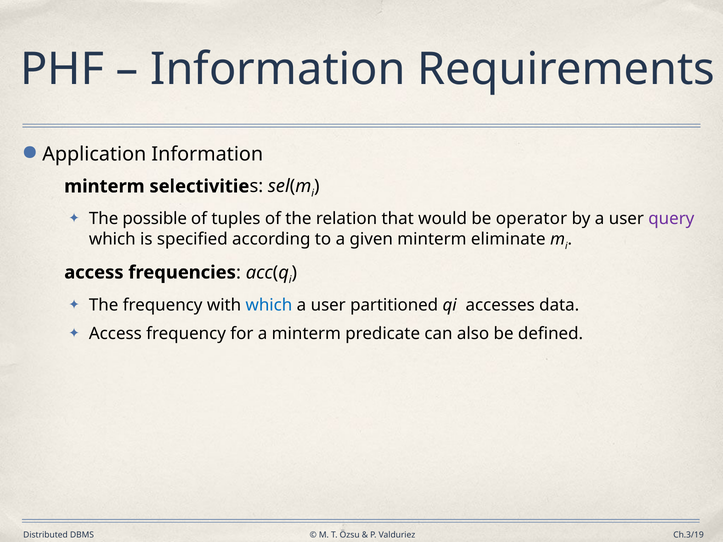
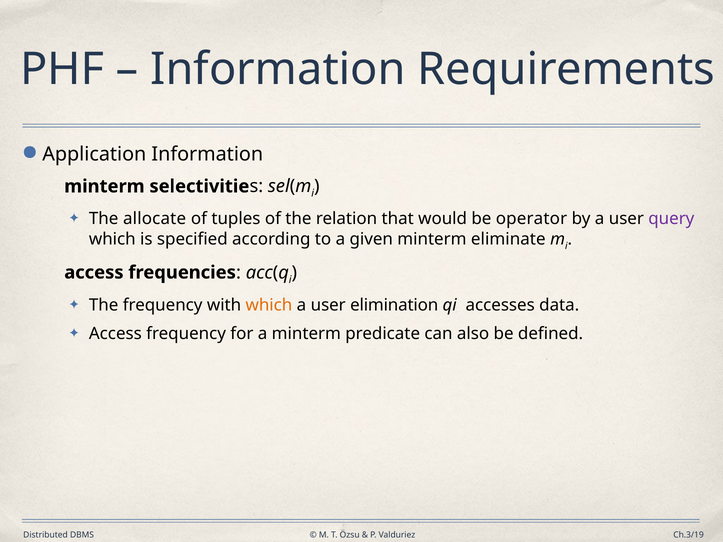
possible: possible -> allocate
which at (269, 305) colour: blue -> orange
partitioned: partitioned -> elimination
